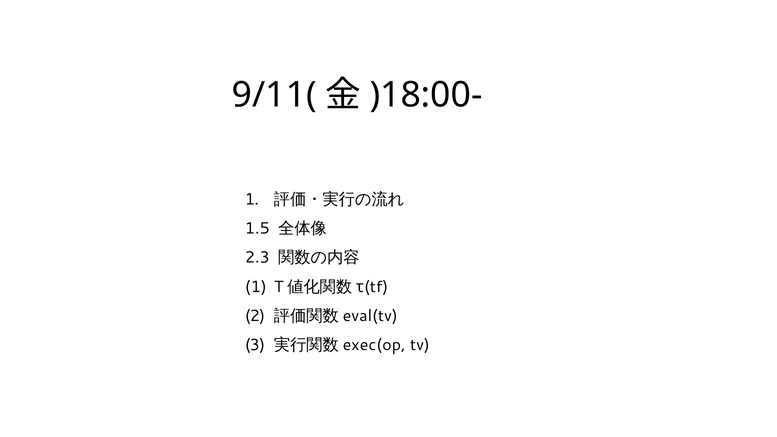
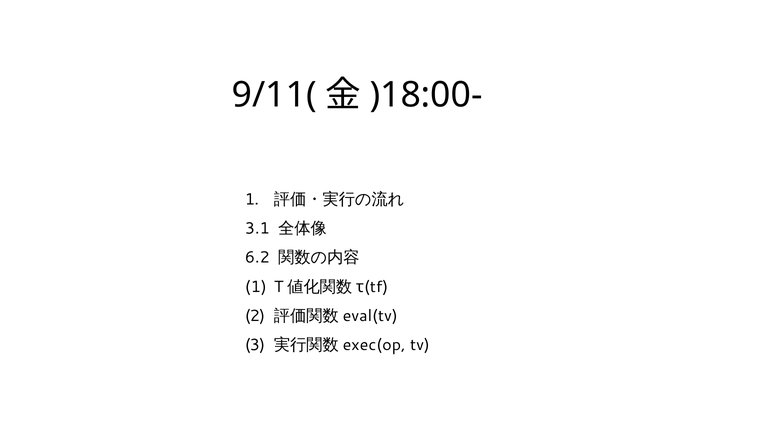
1.5: 1.5 -> 3.1
2.3: 2.3 -> 6.2
